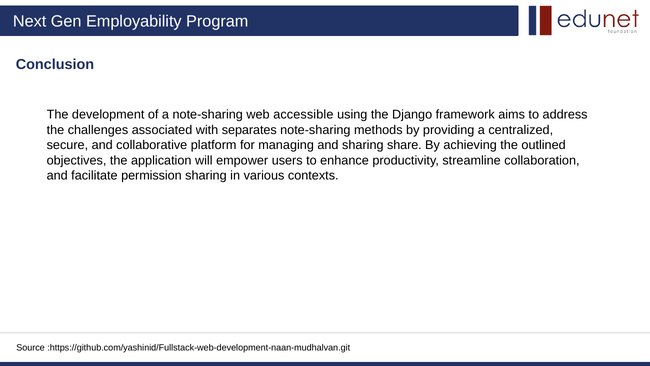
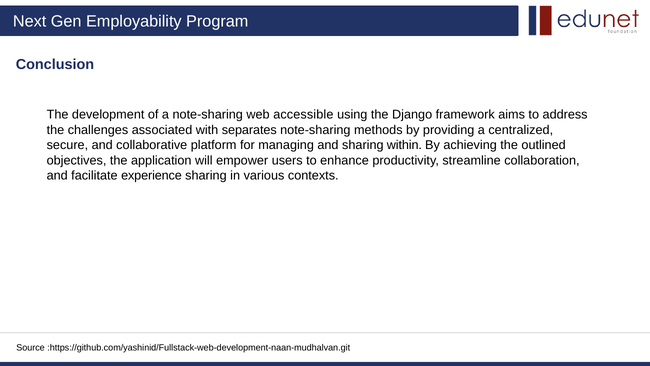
share: share -> within
permission: permission -> experience
